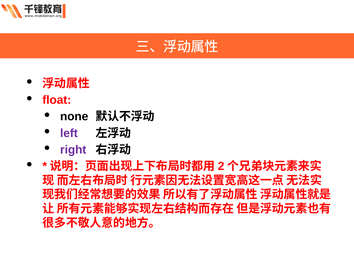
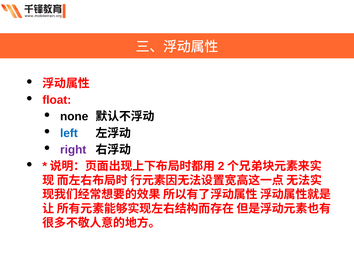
left colour: purple -> blue
